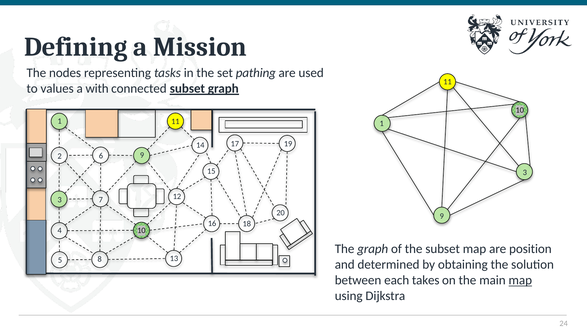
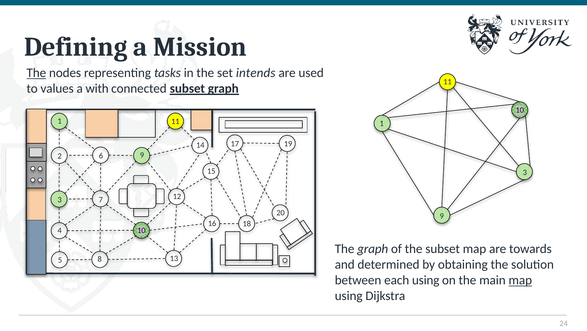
The at (36, 73) underline: none -> present
pathing: pathing -> intends
position: position -> towards
each takes: takes -> using
